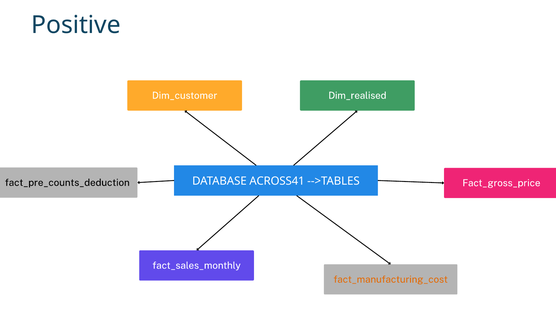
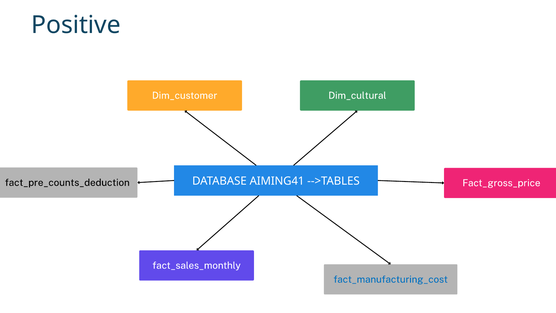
Dim_realised: Dim_realised -> Dim_cultural
ACROSS41: ACROSS41 -> AIMING41
fact_manufacturing_cost colour: orange -> blue
